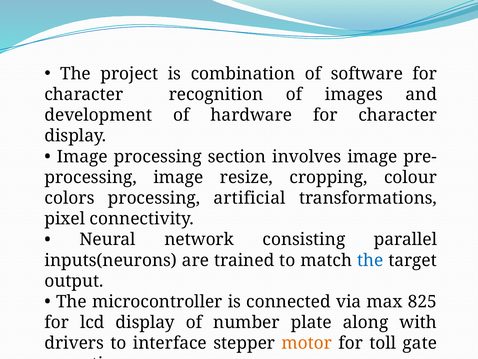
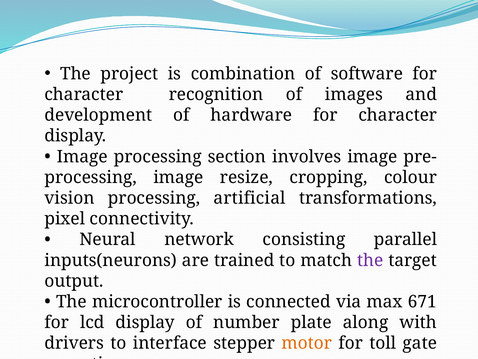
colors: colors -> vision
the at (370, 260) colour: blue -> purple
825: 825 -> 671
